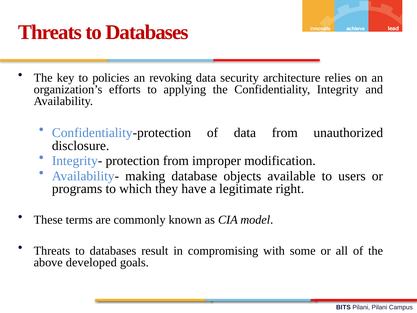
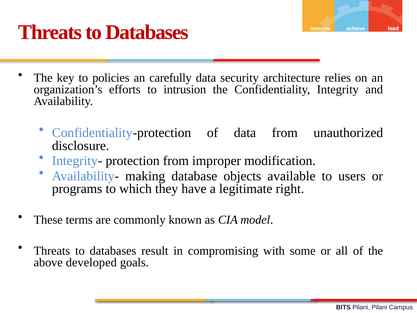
revoking: revoking -> carefully
applying: applying -> intrusion
